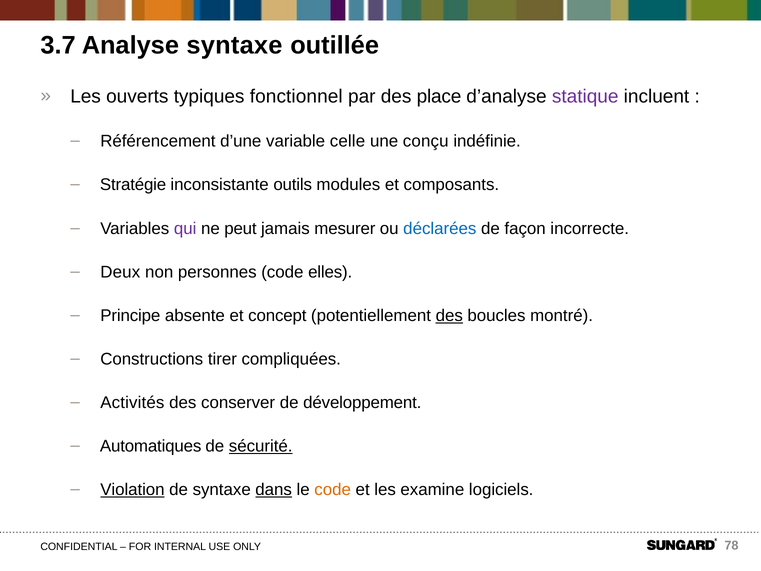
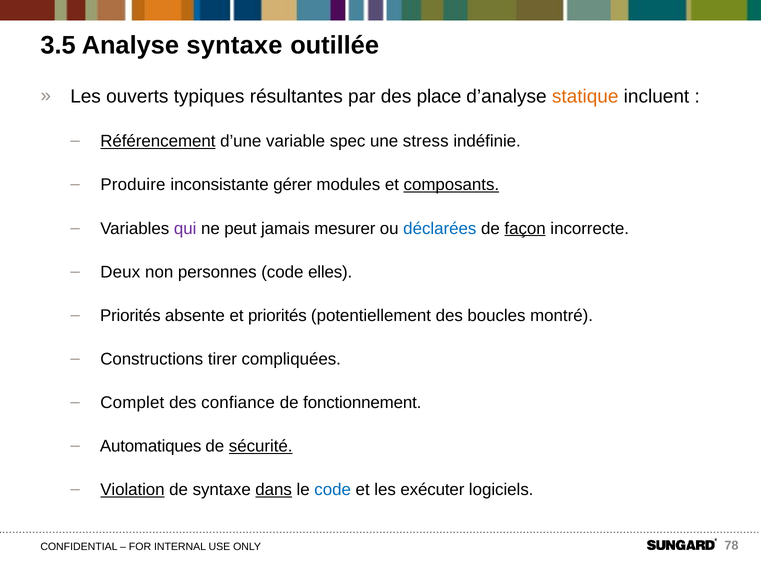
3.7: 3.7 -> 3.5
fonctionnel: fonctionnel -> résultantes
statique colour: purple -> orange
Référencement underline: none -> present
celle: celle -> spec
conçu: conçu -> stress
Stratégie: Stratégie -> Produire
outils: outils -> gérer
composants underline: none -> present
façon underline: none -> present
Principe at (130, 315): Principe -> Priorités
et concept: concept -> priorités
des at (449, 315) underline: present -> none
Activités: Activités -> Complet
conserver: conserver -> confiance
développement: développement -> fonctionnement
code at (333, 490) colour: orange -> blue
examine: examine -> exécuter
